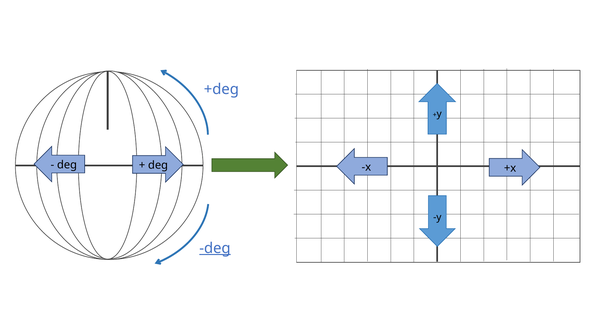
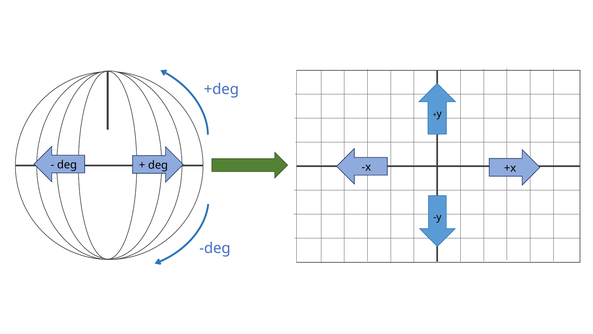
deg at (215, 248) underline: present -> none
